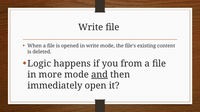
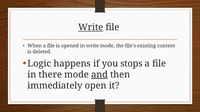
Write at (91, 27) underline: none -> present
from: from -> stops
more: more -> there
